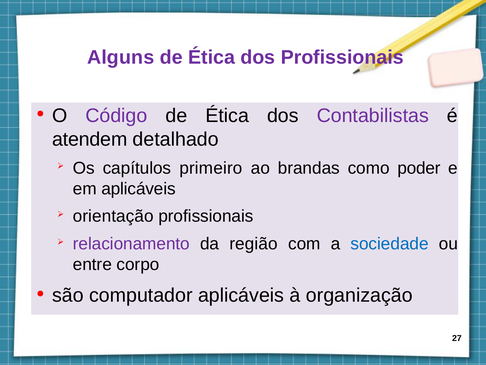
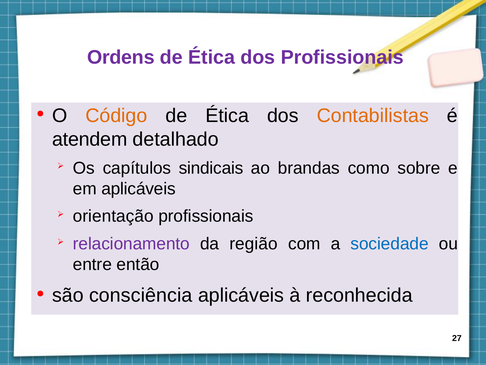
Alguns: Alguns -> Ordens
Código colour: purple -> orange
Contabilistas colour: purple -> orange
primeiro: primeiro -> sindicais
poder: poder -> sobre
corpo: corpo -> então
computador: computador -> consciência
organização: organização -> reconhecida
